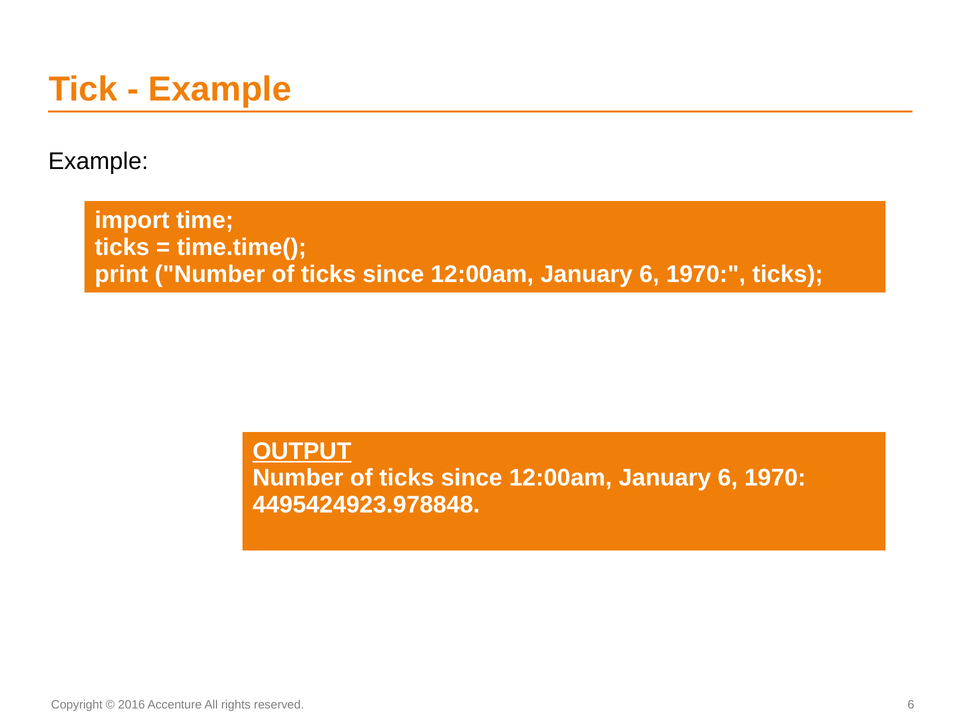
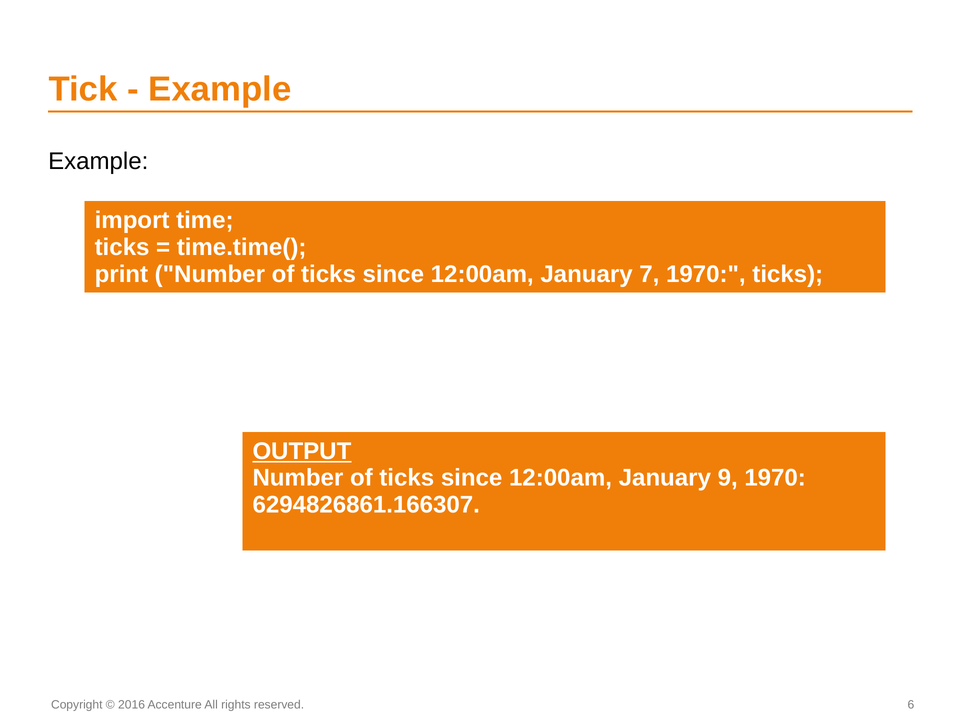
6 at (649, 274): 6 -> 7
6 at (728, 478): 6 -> 9
4495424923.978848: 4495424923.978848 -> 6294826861.166307
